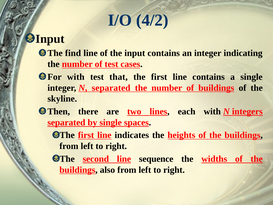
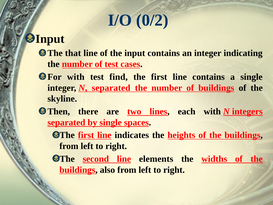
4/2: 4/2 -> 0/2
find: find -> that
that: that -> find
sequence: sequence -> elements
